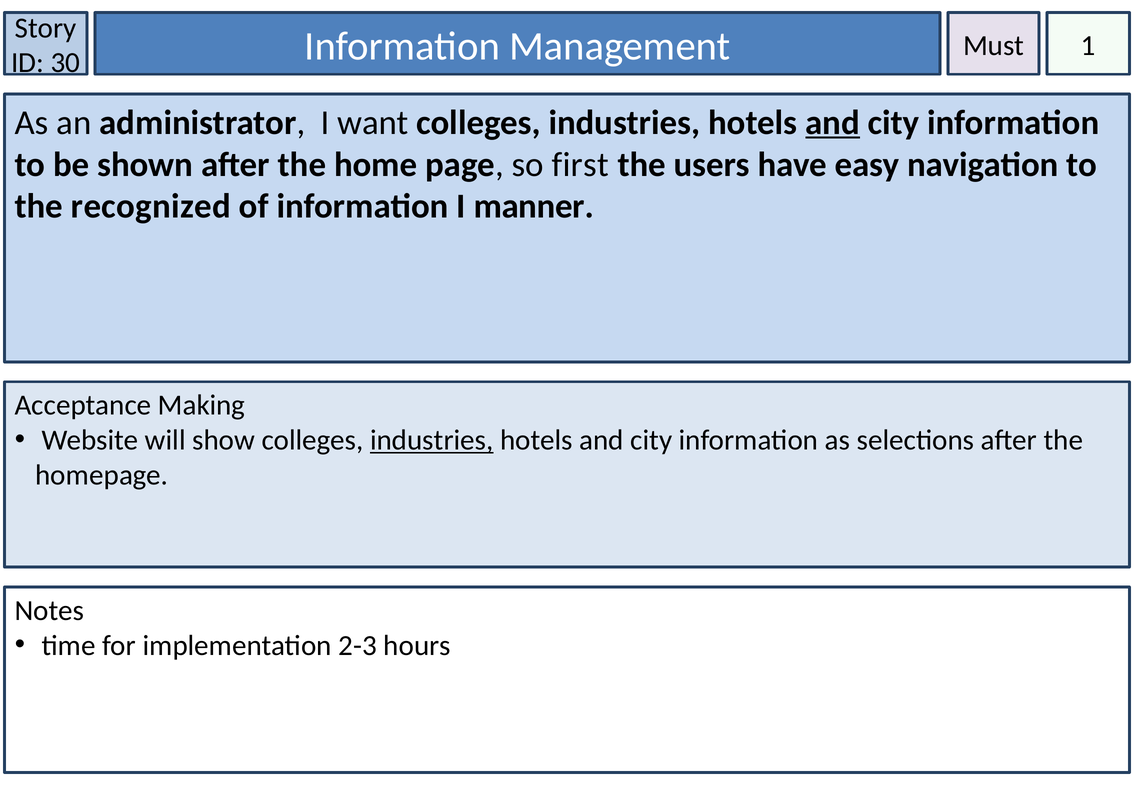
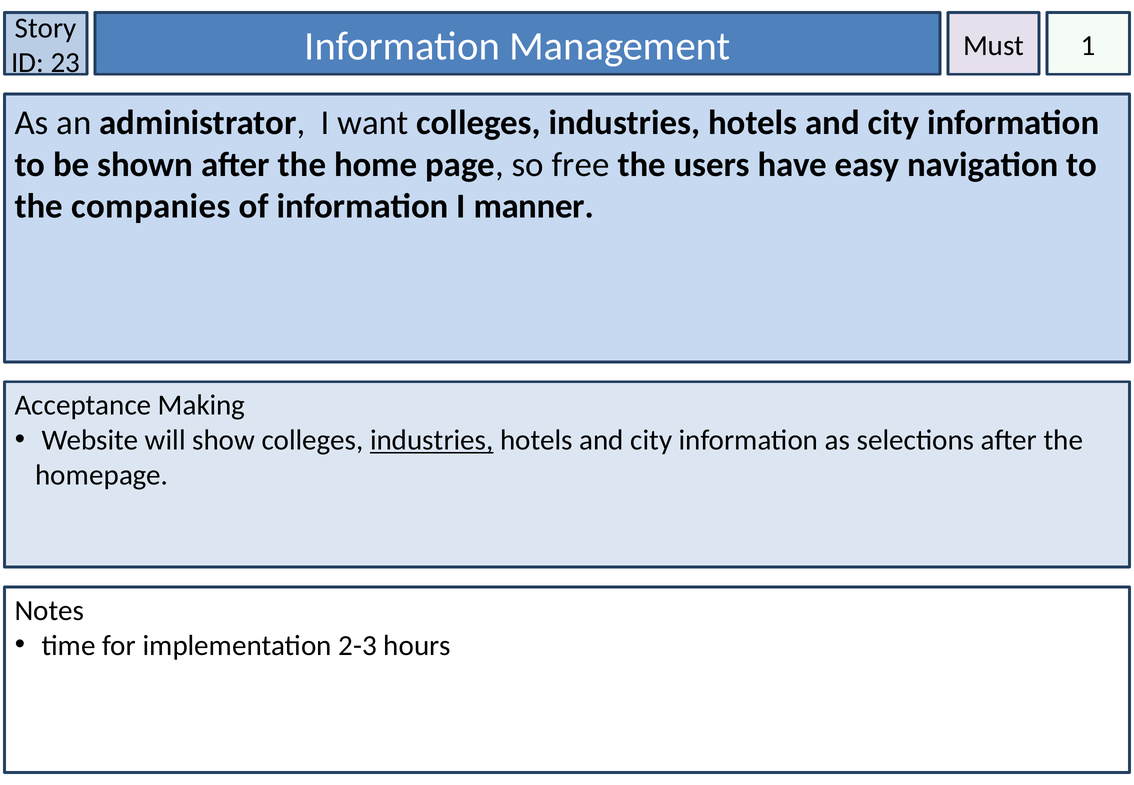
30: 30 -> 23
and at (833, 123) underline: present -> none
first: first -> free
recognized: recognized -> companies
